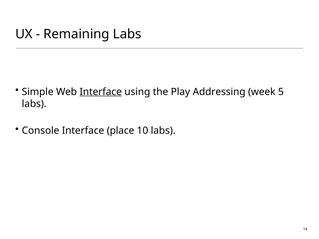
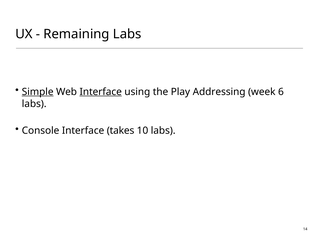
Simple underline: none -> present
5: 5 -> 6
place: place -> takes
